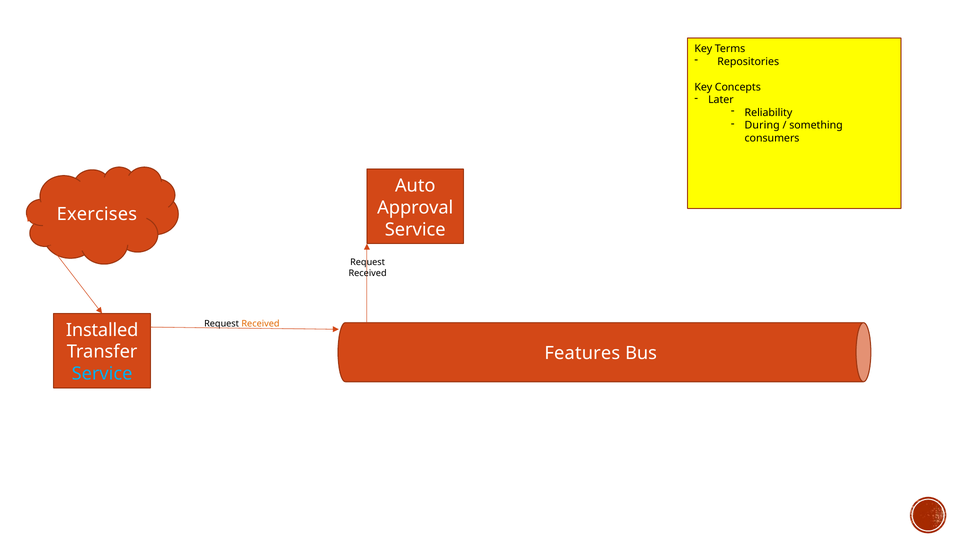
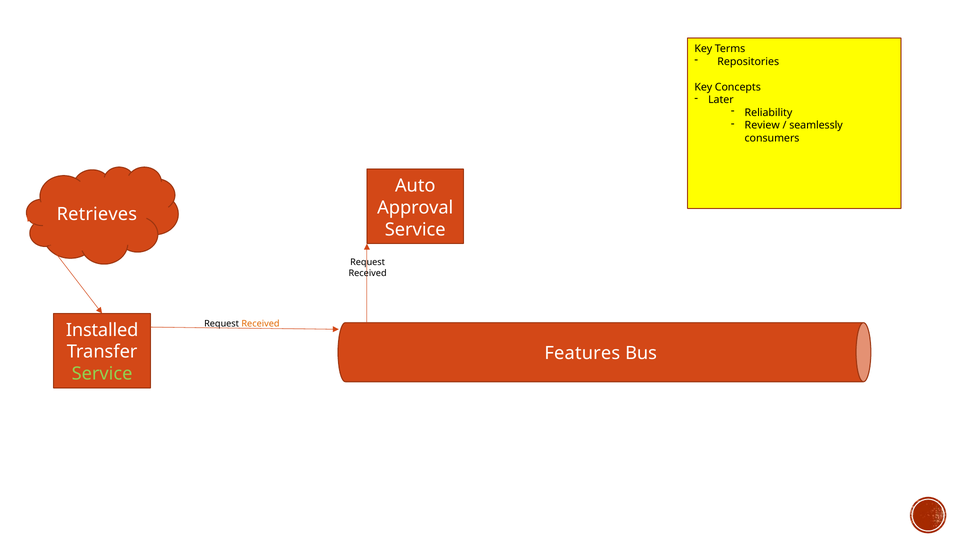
During: During -> Review
something: something -> seamlessly
Exercises: Exercises -> Retrieves
Service at (102, 374) colour: light blue -> light green
